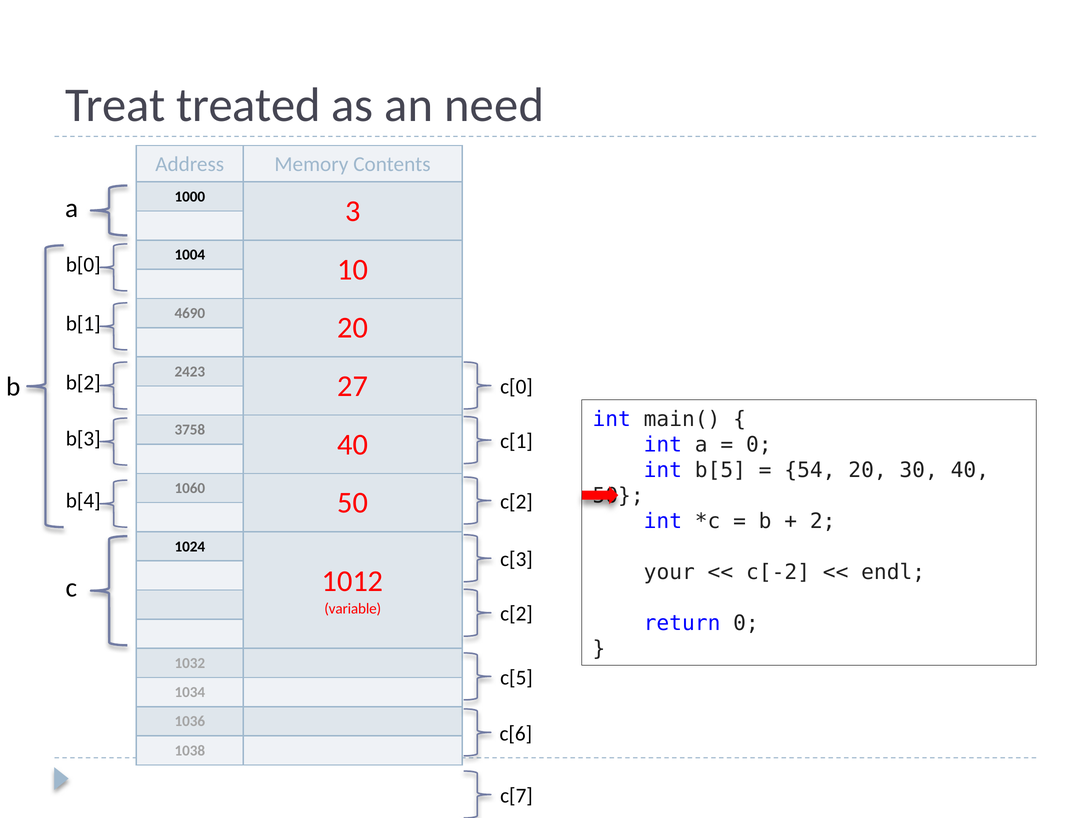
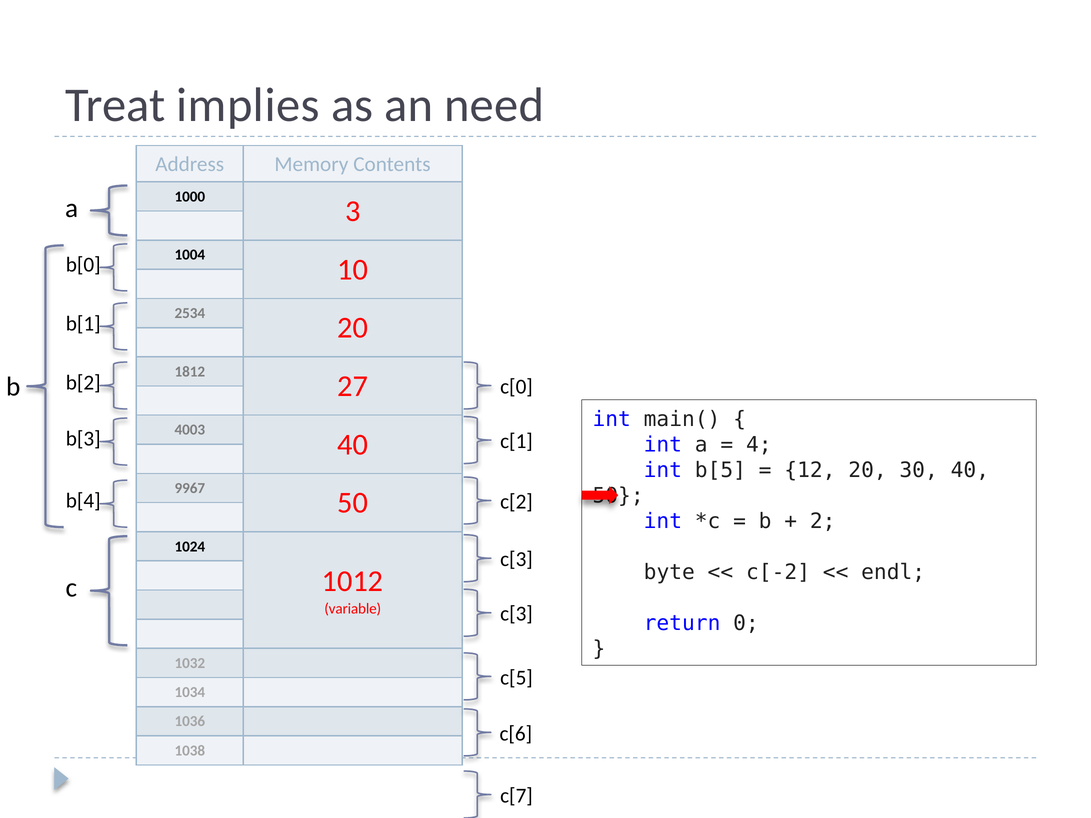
treated: treated -> implies
4690: 4690 -> 2534
2423: 2423 -> 1812
3758: 3758 -> 4003
0 at (759, 445): 0 -> 4
54: 54 -> 12
1060: 1060 -> 9967
your: your -> byte
c[2 at (517, 614): c[2 -> c[3
